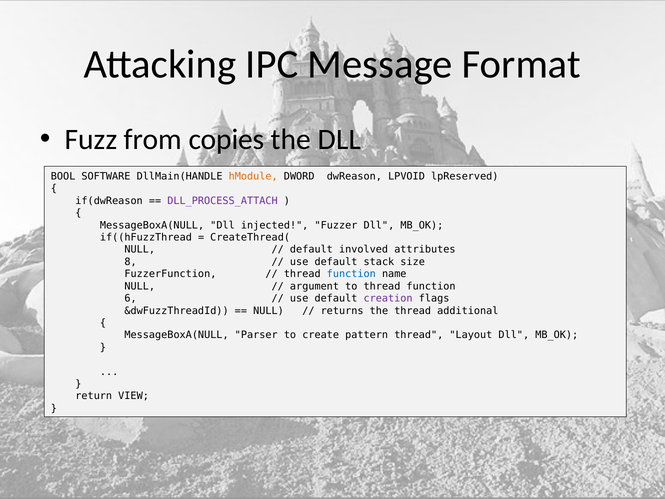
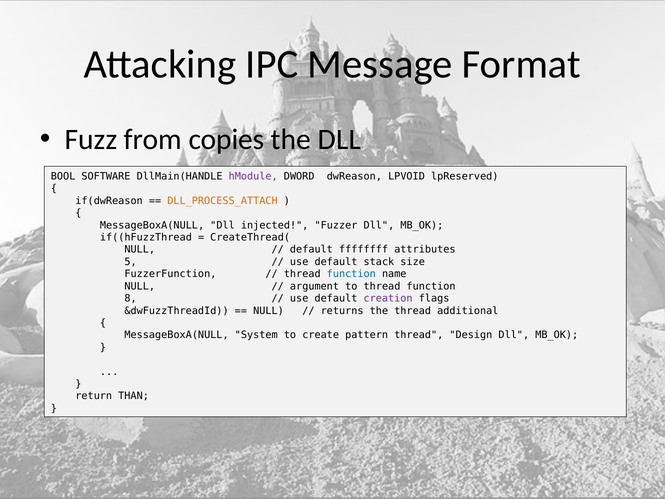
hModule colour: orange -> purple
DLL_PROCESS_ATTACH colour: purple -> orange
involved: involved -> ffffffff
8: 8 -> 5
6: 6 -> 8
Parser: Parser -> System
Layout: Layout -> Design
VIEW: VIEW -> THAN
